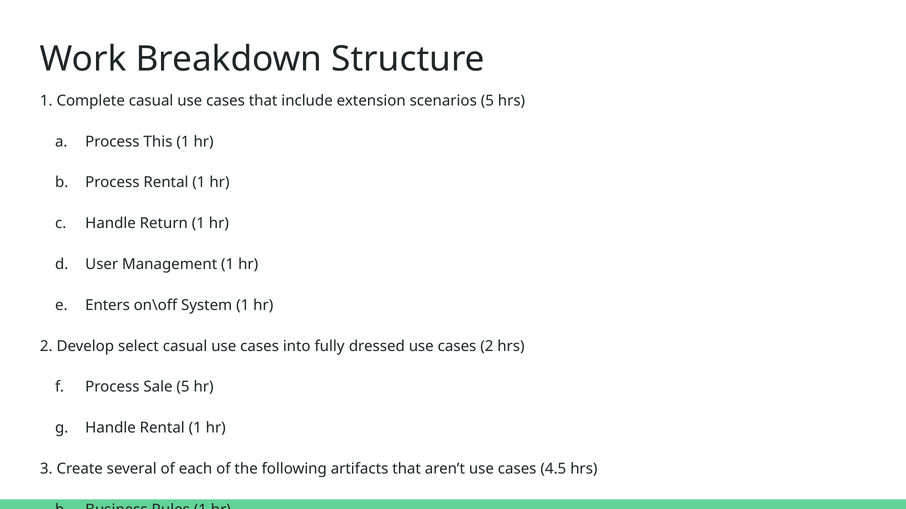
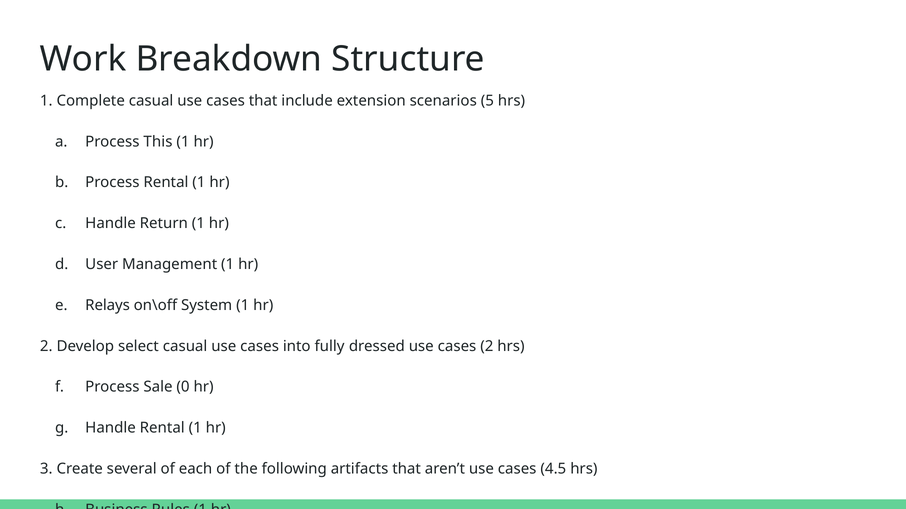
Enters: Enters -> Relays
Sale 5: 5 -> 0
